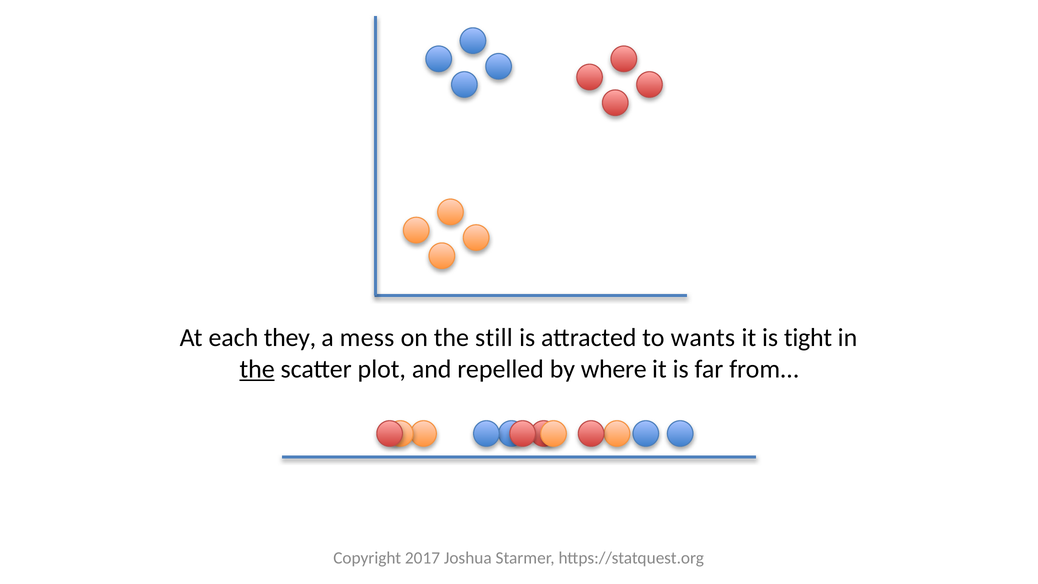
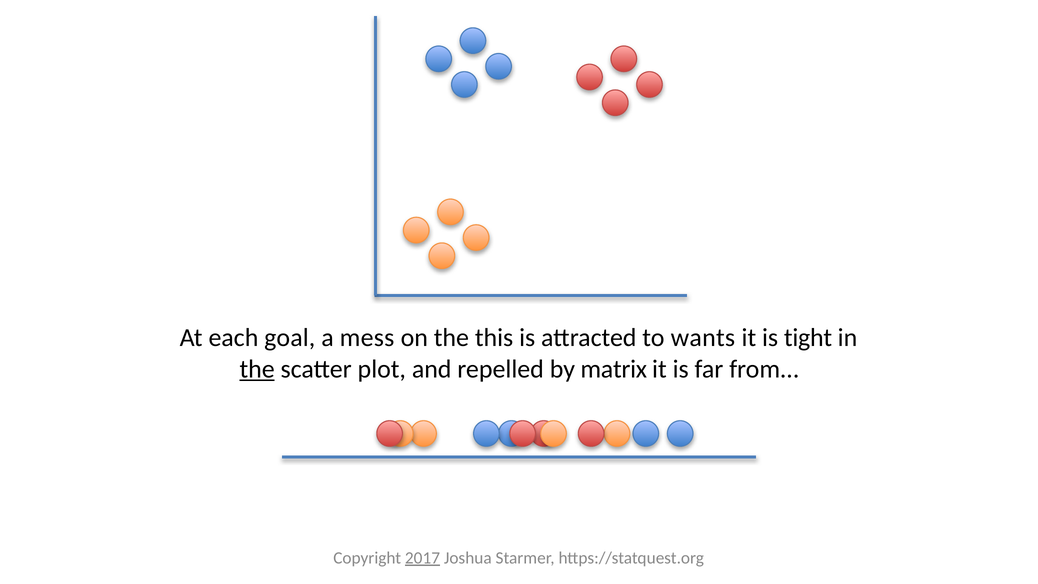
they: they -> goal
still: still -> this
where: where -> matrix
2017 underline: none -> present
